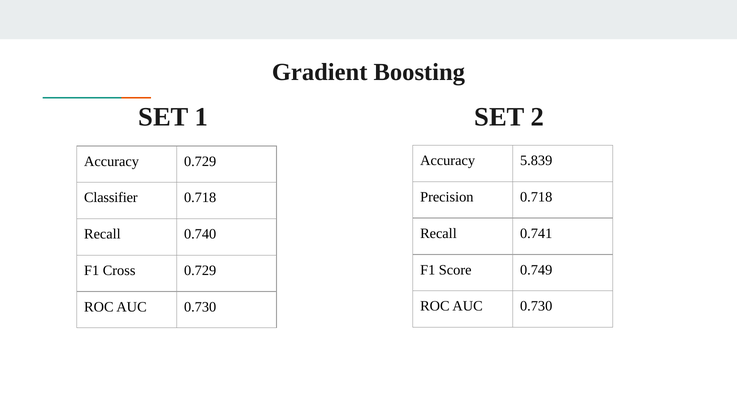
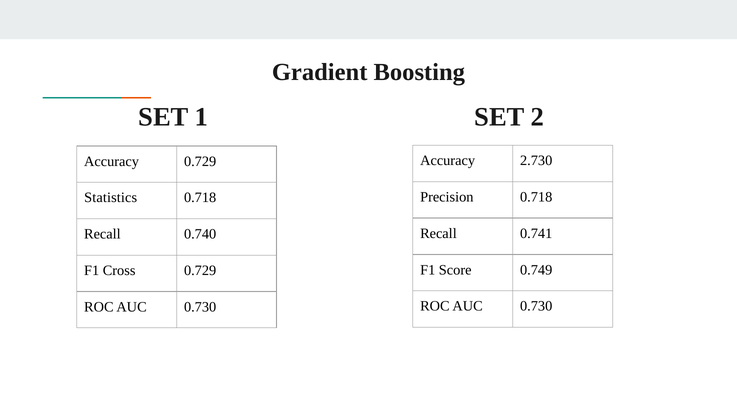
5.839: 5.839 -> 2.730
Classifier: Classifier -> Statistics
